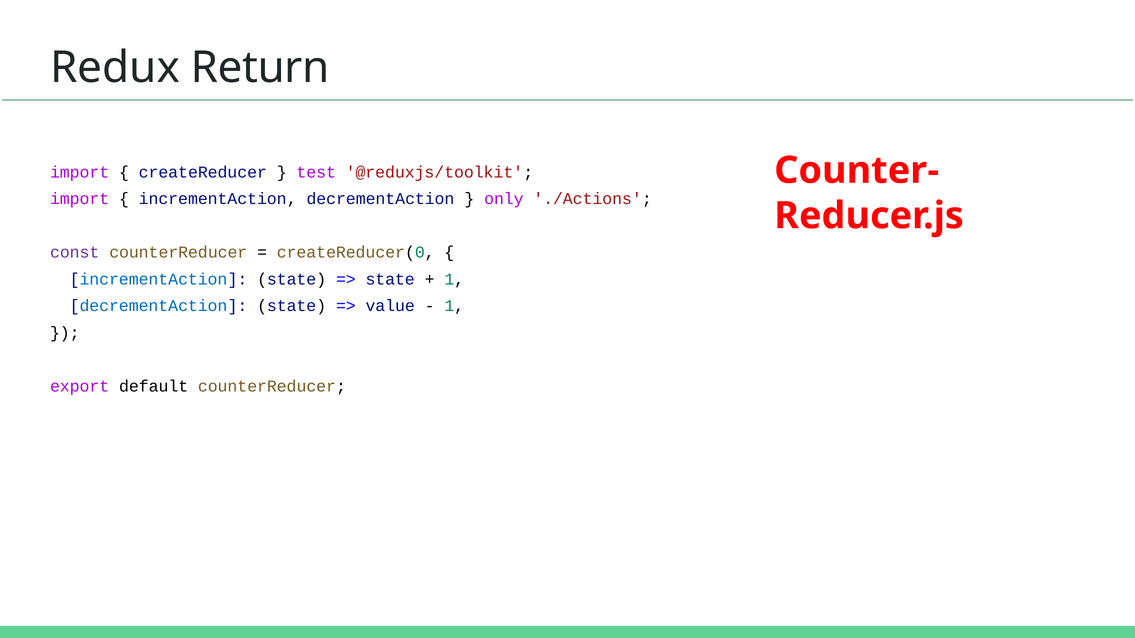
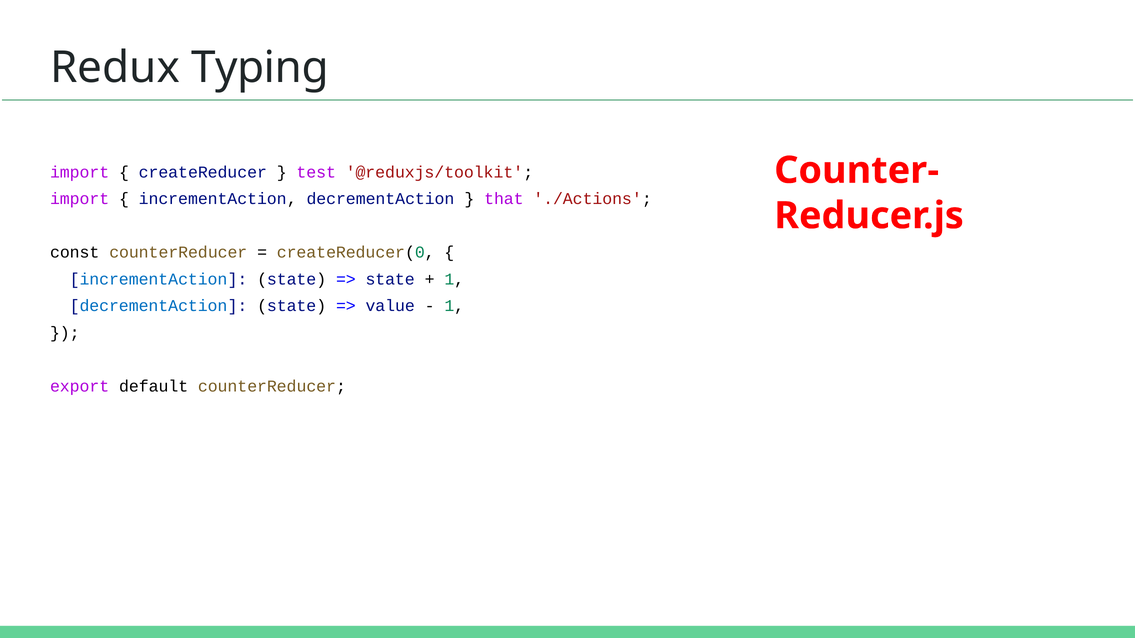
Return: Return -> Typing
only: only -> that
const colour: purple -> black
